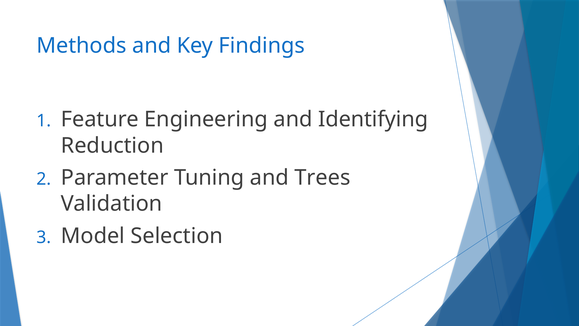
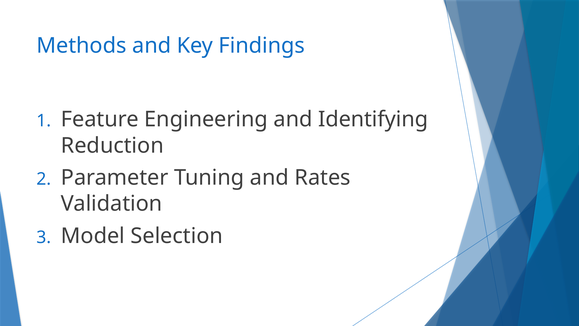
Trees: Trees -> Rates
